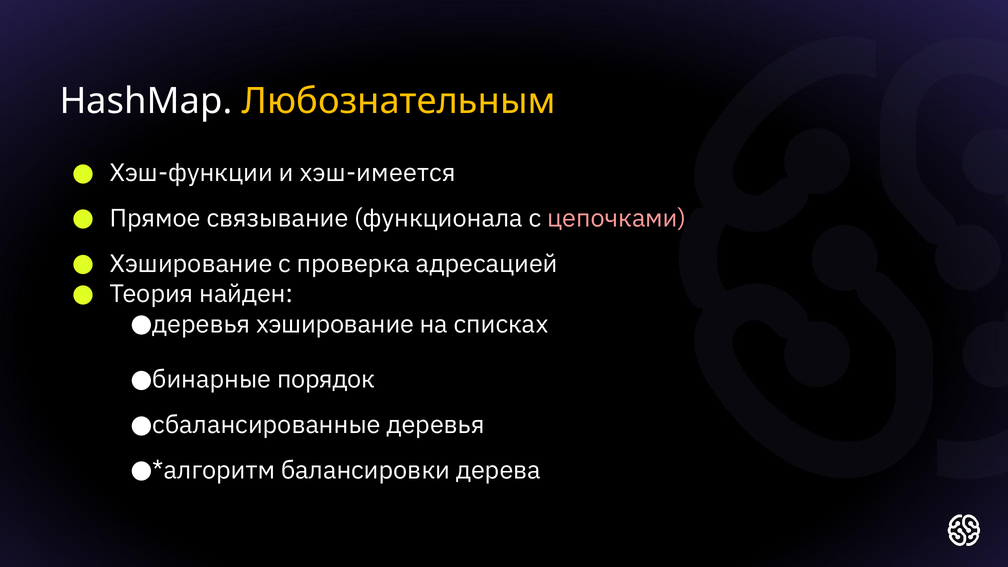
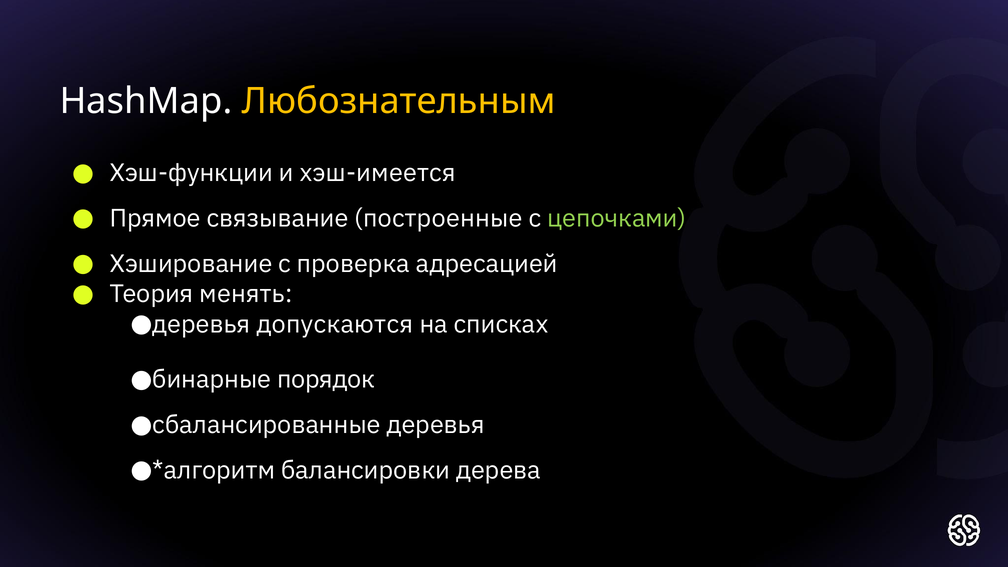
функционала: функционала -> построенные
цепочками colour: pink -> light green
найден: найден -> менять
хэширование at (335, 324): хэширование -> допускаются
